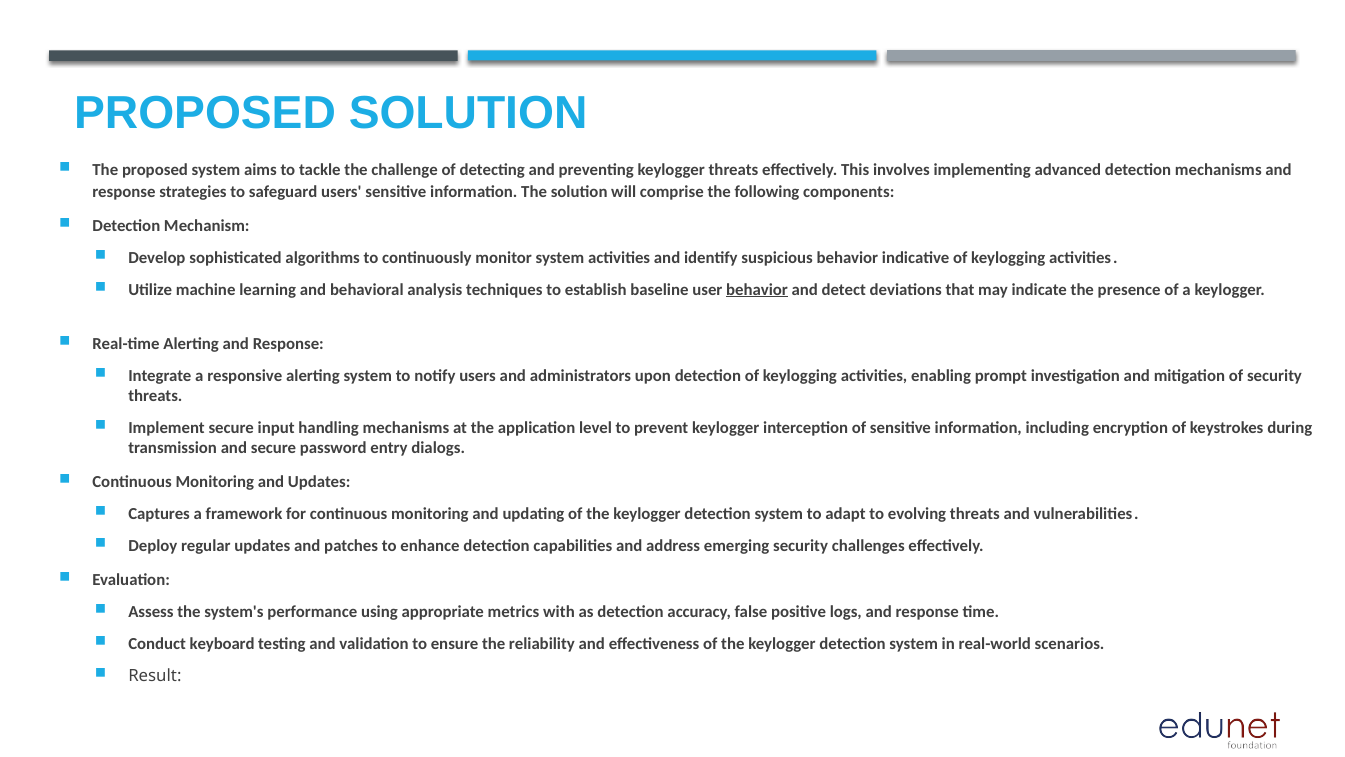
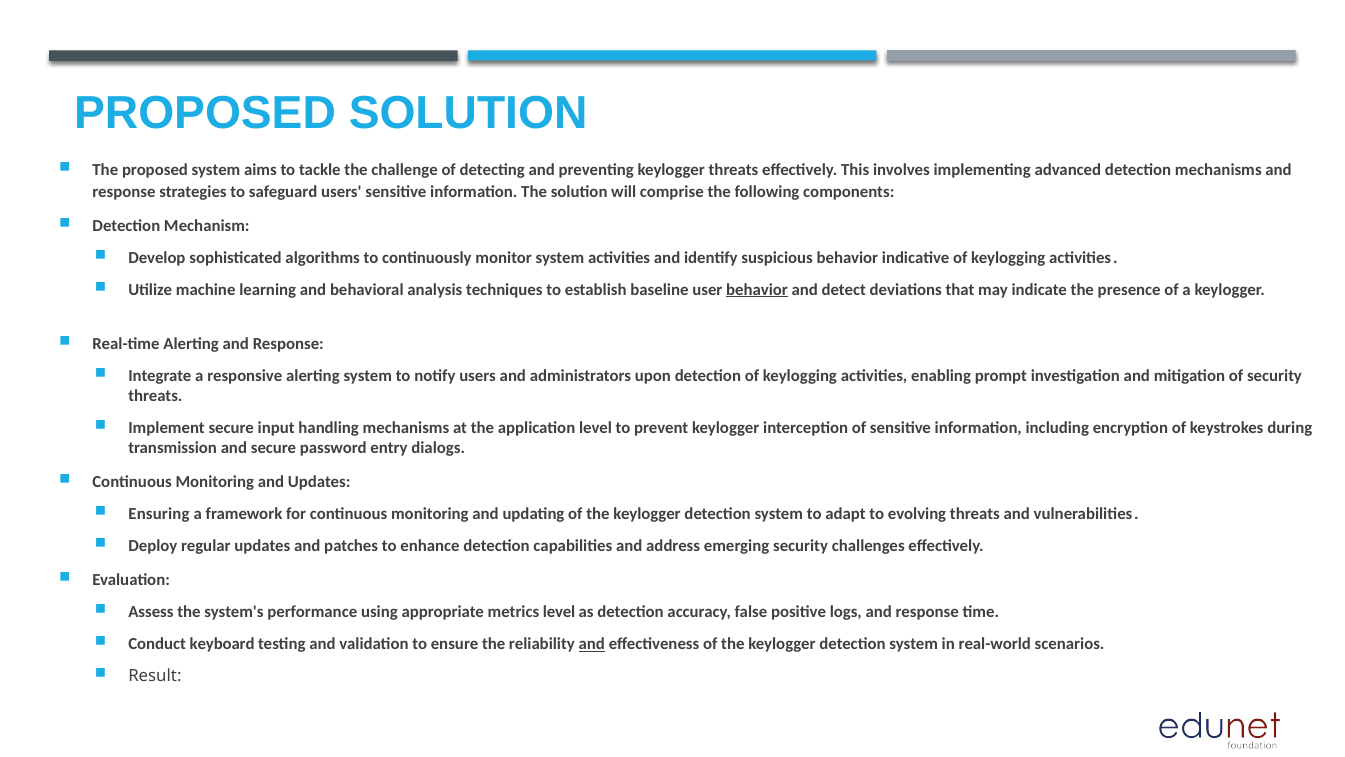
Captures: Captures -> Ensuring
metrics with: with -> level
and at (592, 644) underline: none -> present
